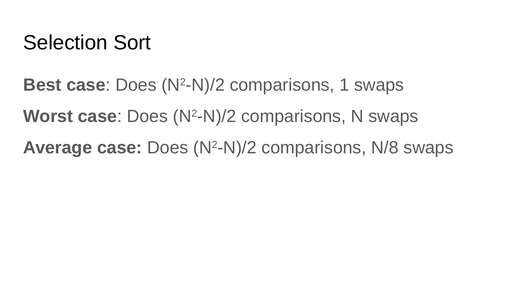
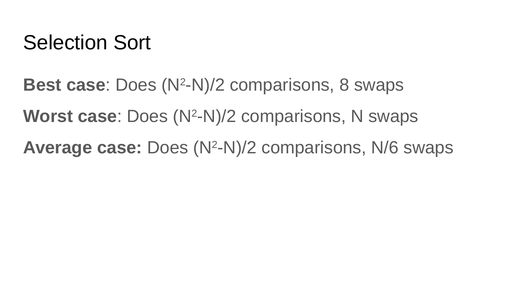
1: 1 -> 8
N/8: N/8 -> N/6
